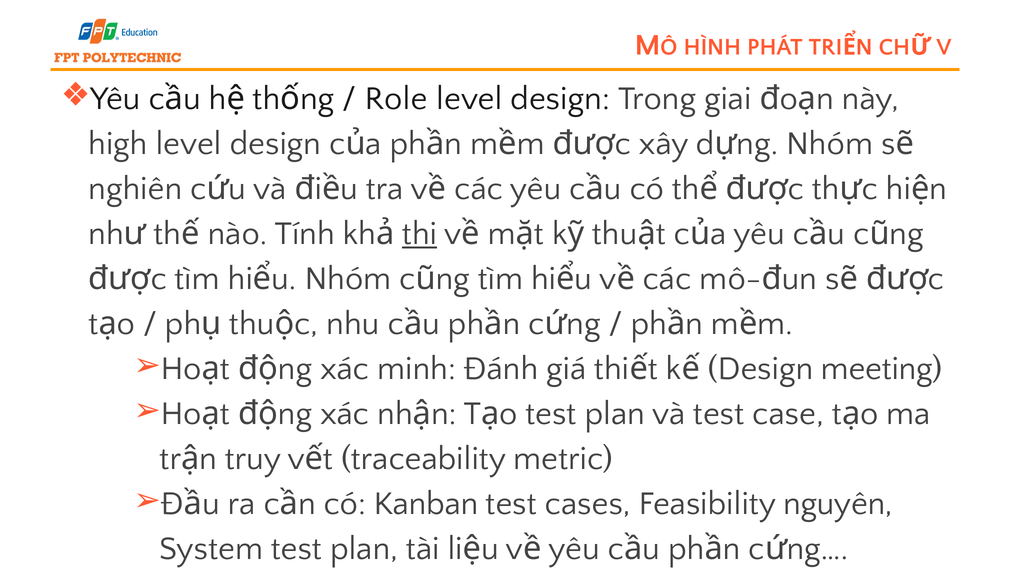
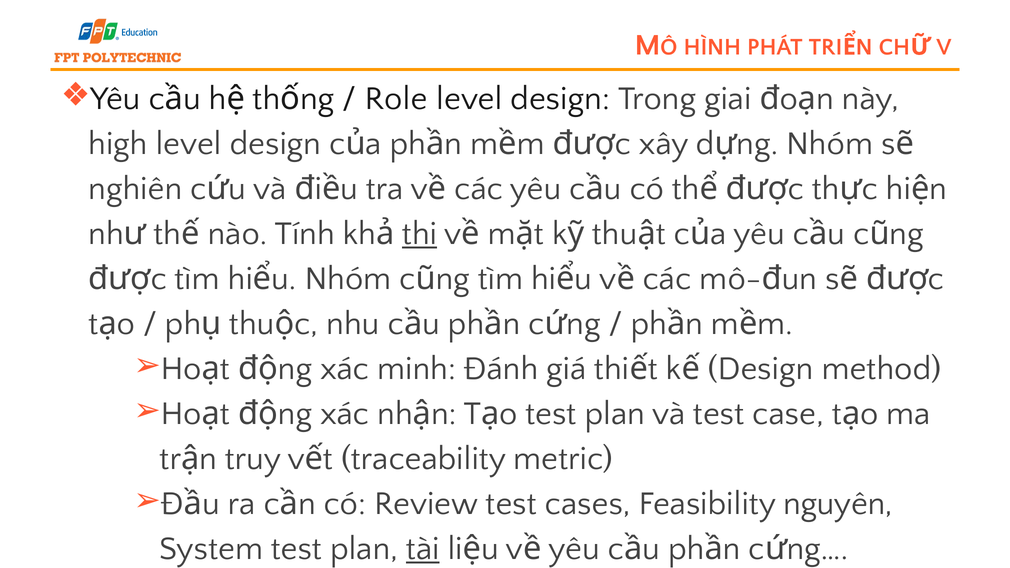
meeting: meeting -> method
Kanban: Kanban -> Review
tài underline: none -> present
